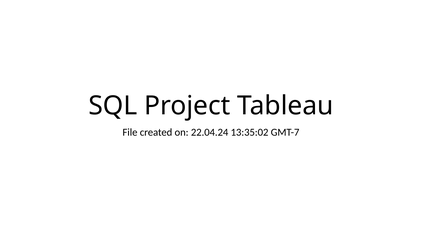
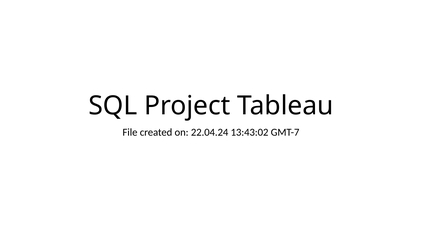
13:35:02: 13:35:02 -> 13:43:02
